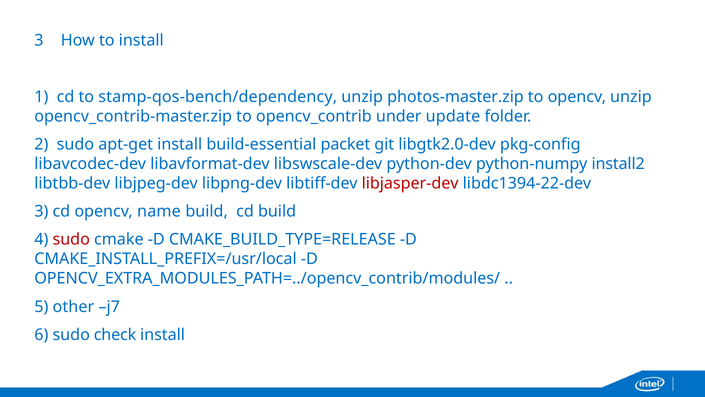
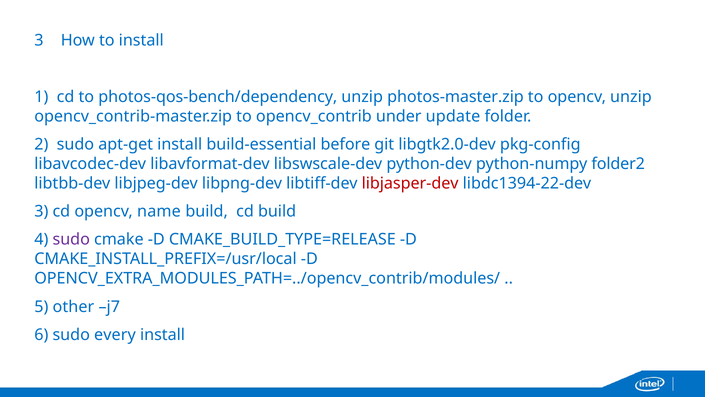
stamp-qos-bench/dependency: stamp-qos-bench/dependency -> photos-qos-bench/dependency
packet: packet -> before
install2: install2 -> folder2
sudo at (71, 239) colour: red -> purple
check: check -> every
